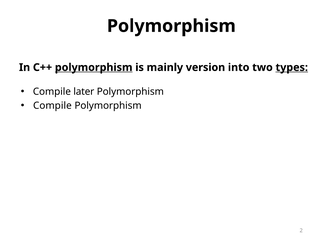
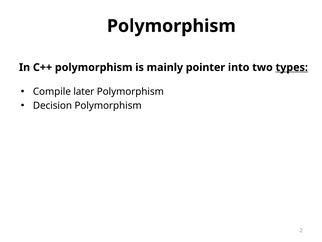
polymorphism at (94, 67) underline: present -> none
version: version -> pointer
Compile at (52, 105): Compile -> Decision
